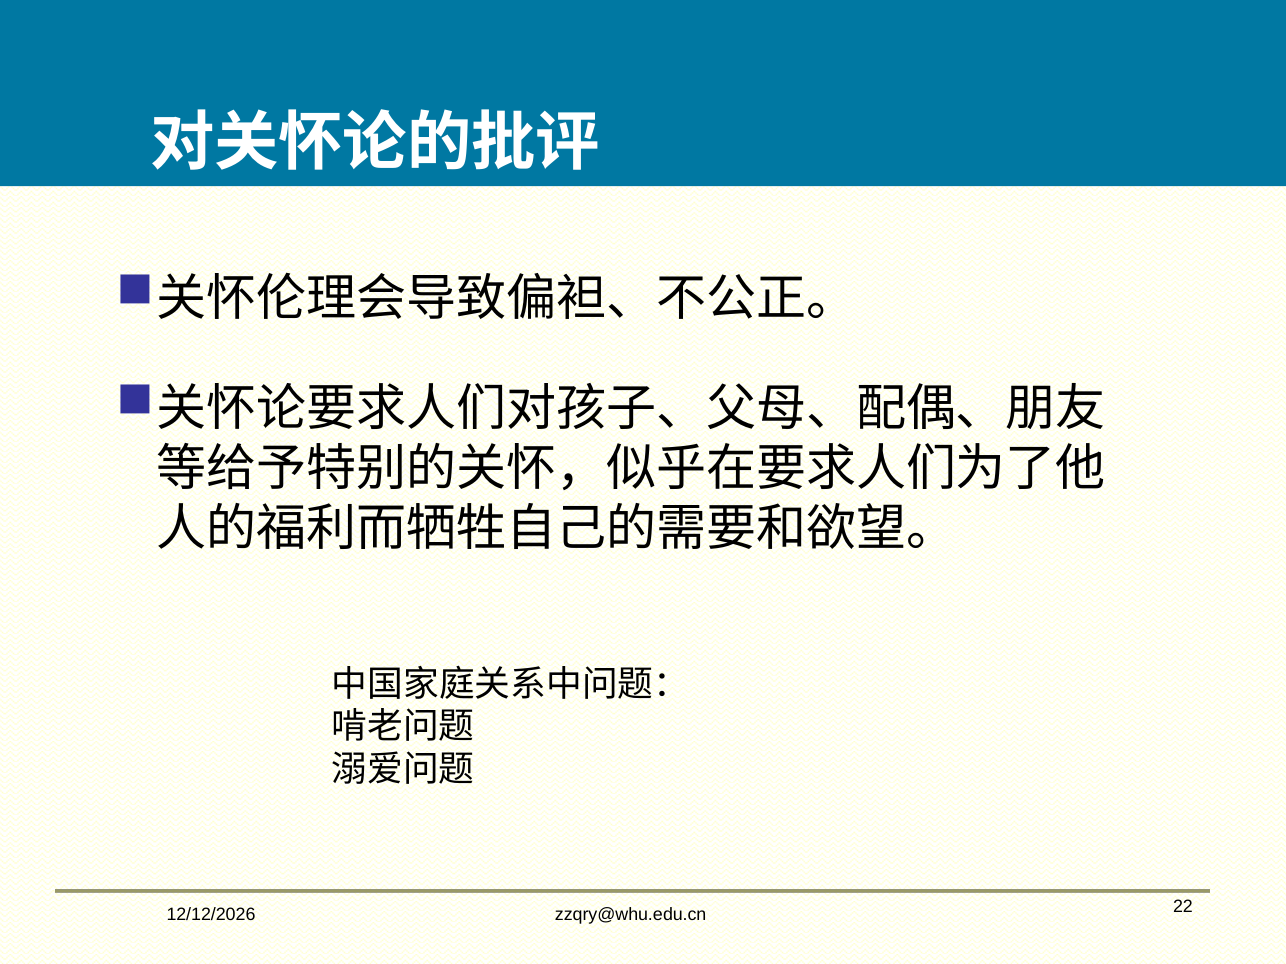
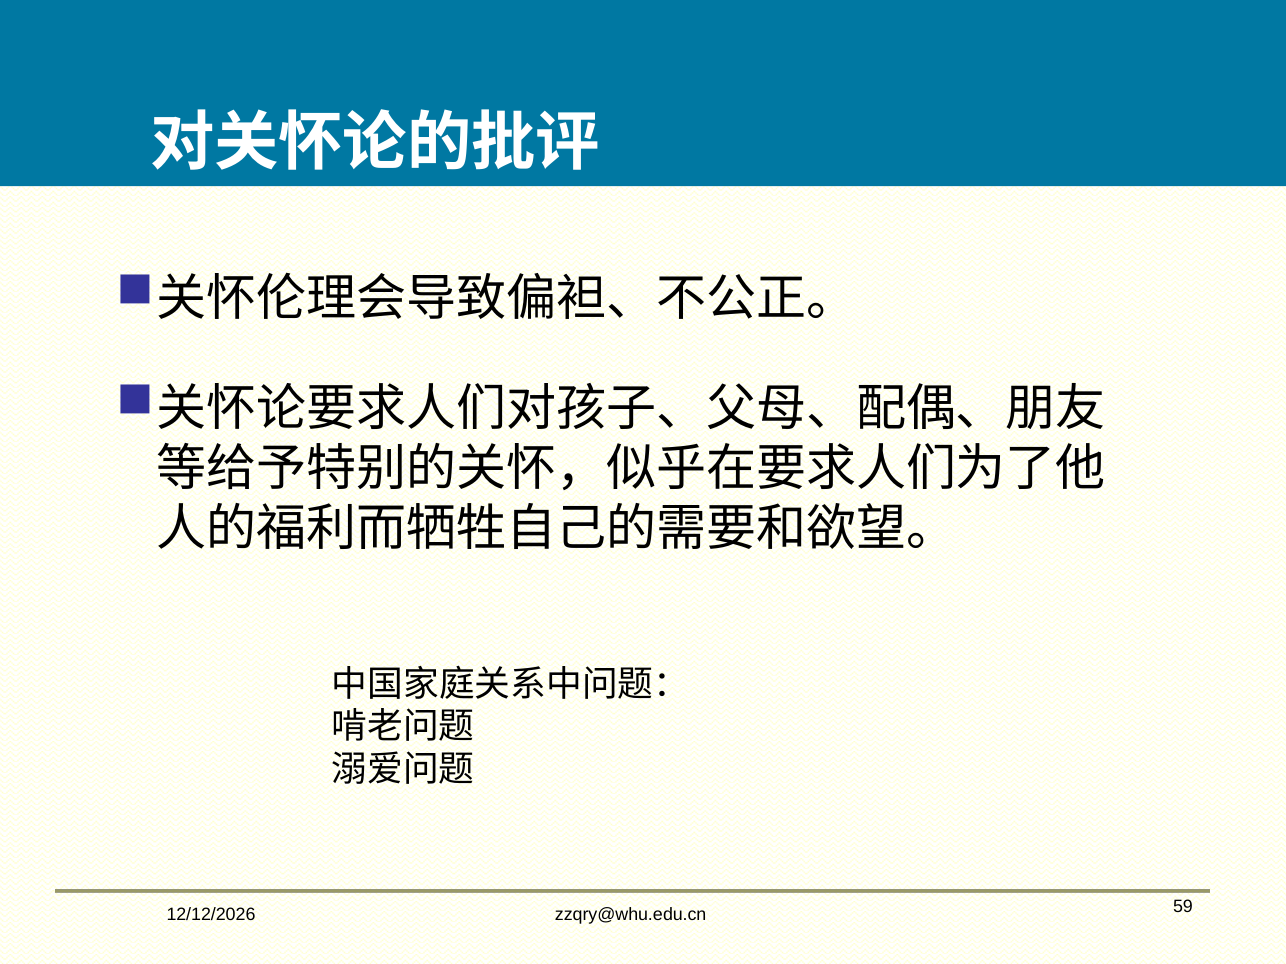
22: 22 -> 59
